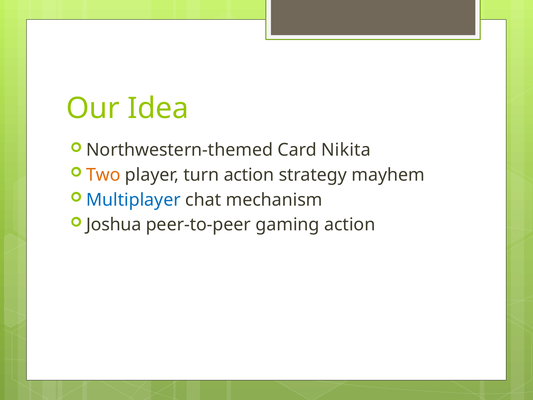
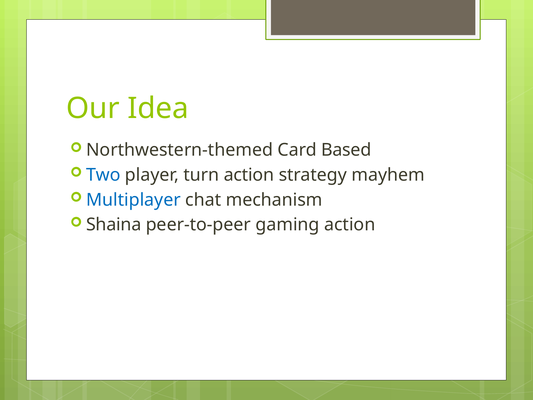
Nikita: Nikita -> Based
Two colour: orange -> blue
Joshua: Joshua -> Shaina
